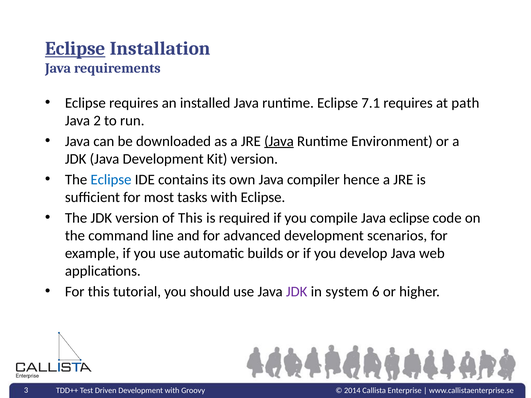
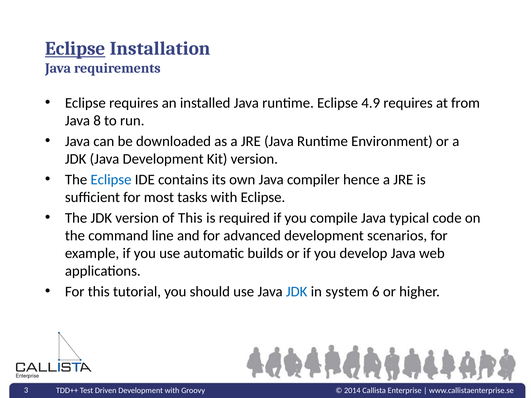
7.1: 7.1 -> 4.9
path: path -> from
2: 2 -> 8
Java at (279, 141) underline: present -> none
Java eclipse: eclipse -> typical
JDK at (297, 292) colour: purple -> blue
